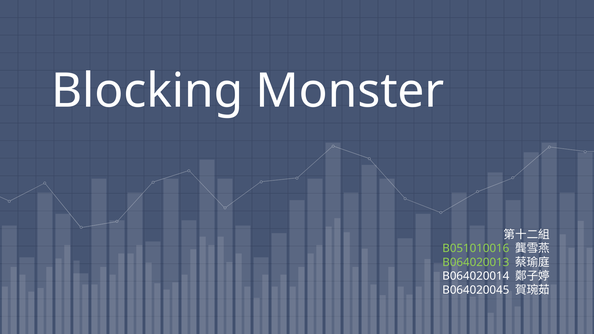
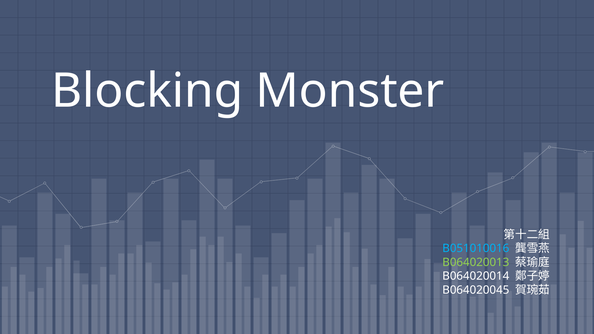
B051010016 colour: light green -> light blue
